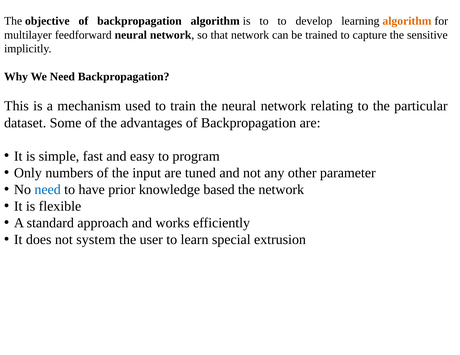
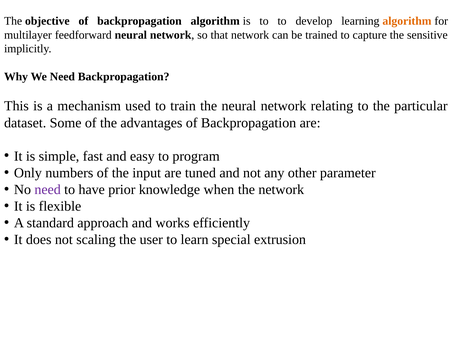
need at (48, 190) colour: blue -> purple
based: based -> when
system: system -> scaling
